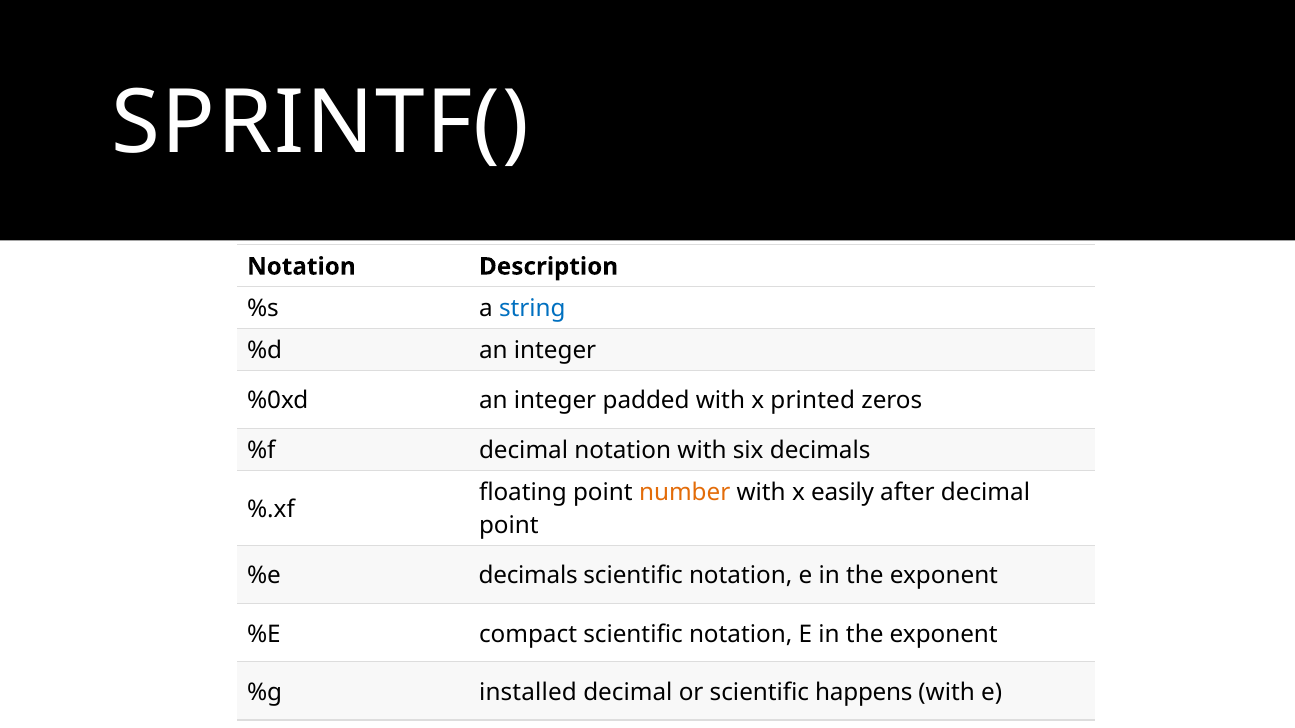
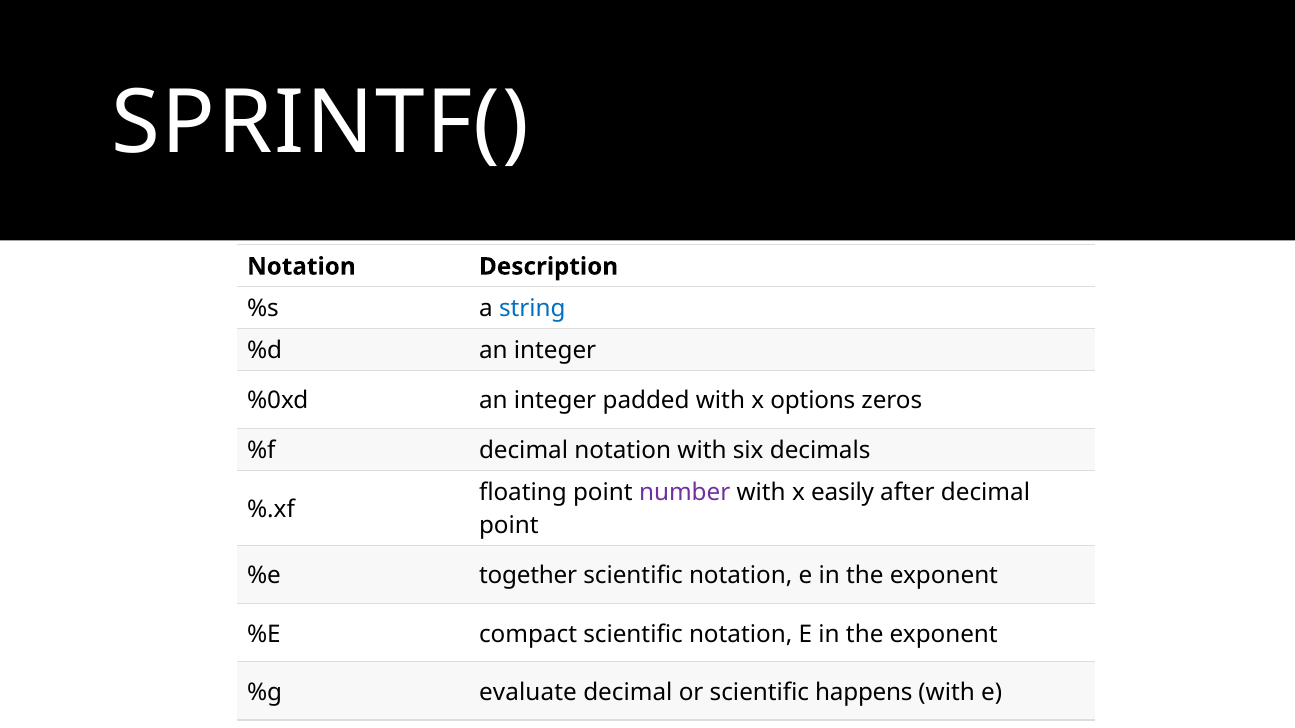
printed: printed -> options
number colour: orange -> purple
%e decimals: decimals -> together
installed: installed -> evaluate
